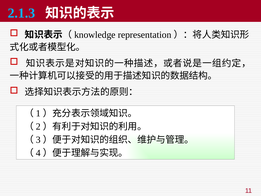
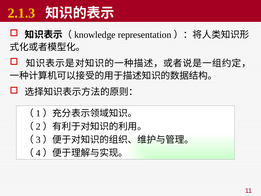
2.1.3 colour: light blue -> yellow
